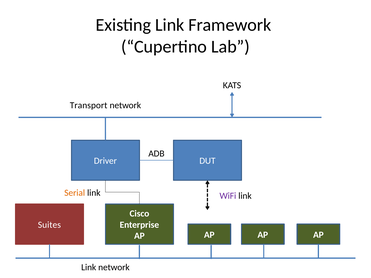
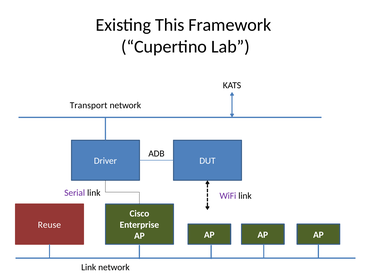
Existing Link: Link -> This
Serial colour: orange -> purple
Suites: Suites -> Reuse
